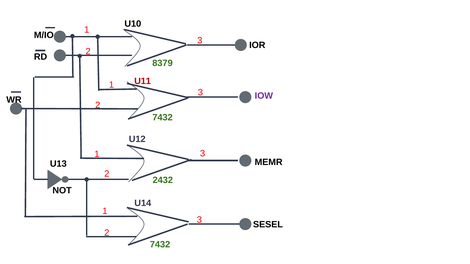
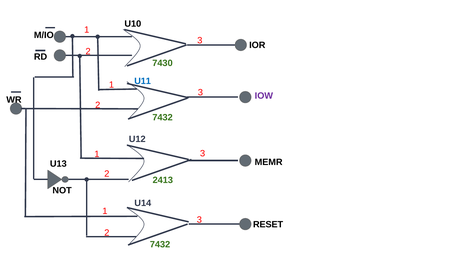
8379: 8379 -> 7430
U11 colour: red -> blue
2432: 2432 -> 2413
SESEL: SESEL -> RESET
